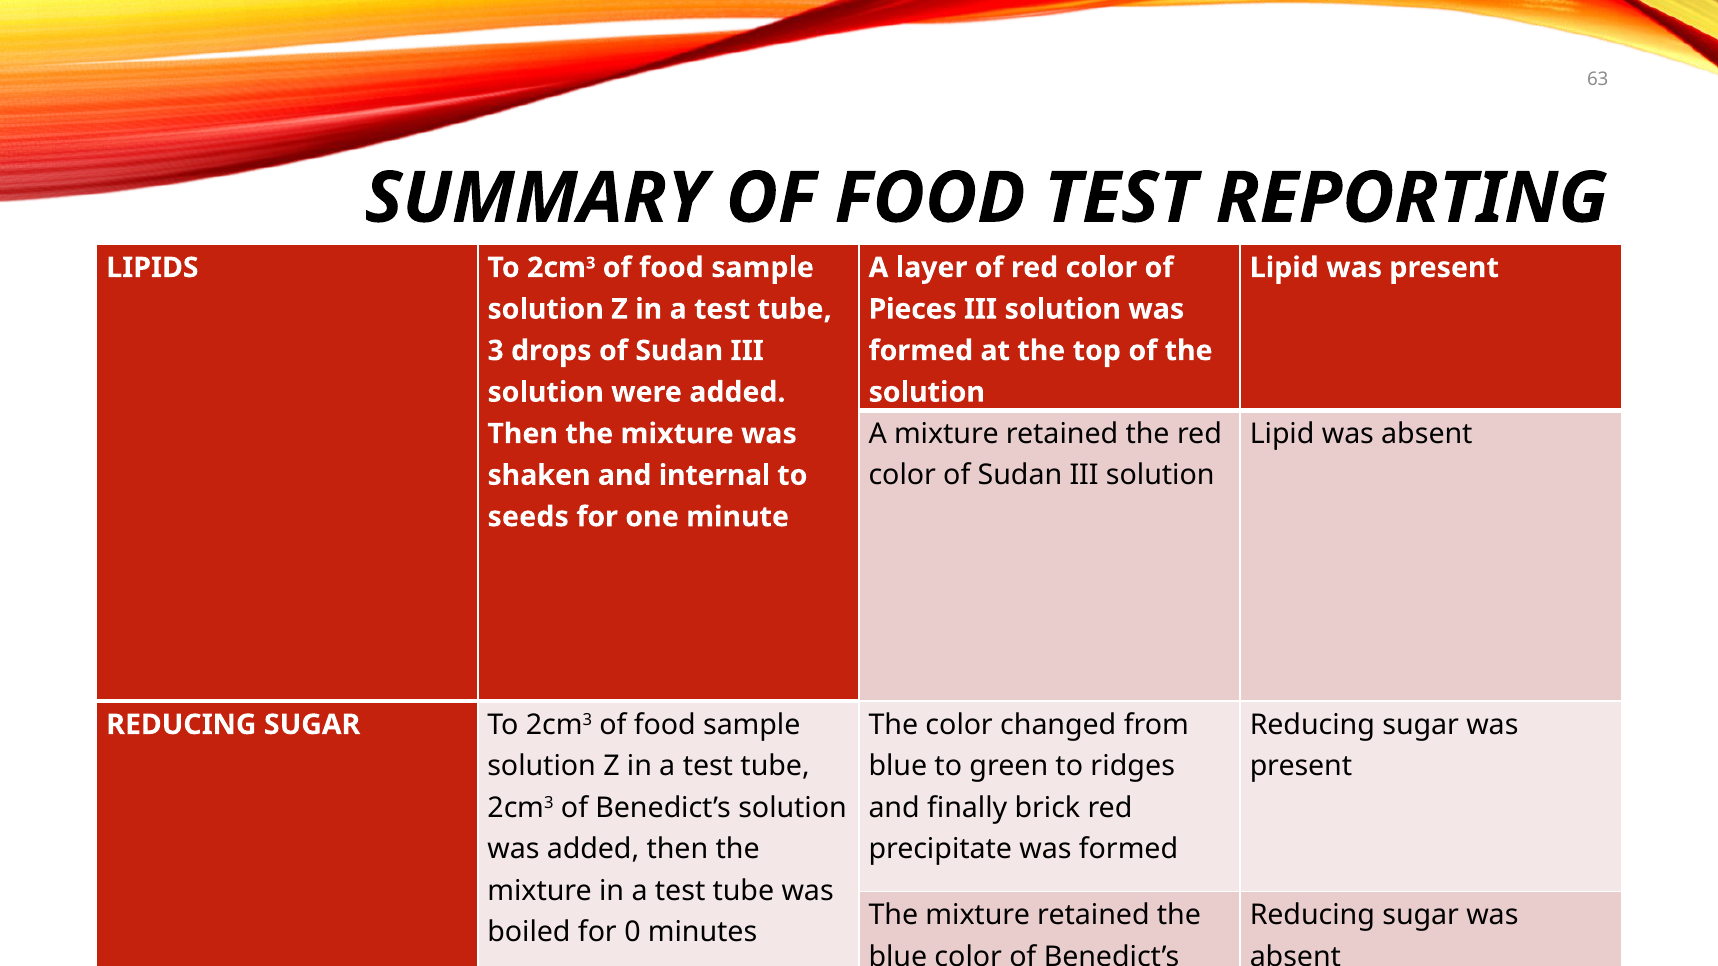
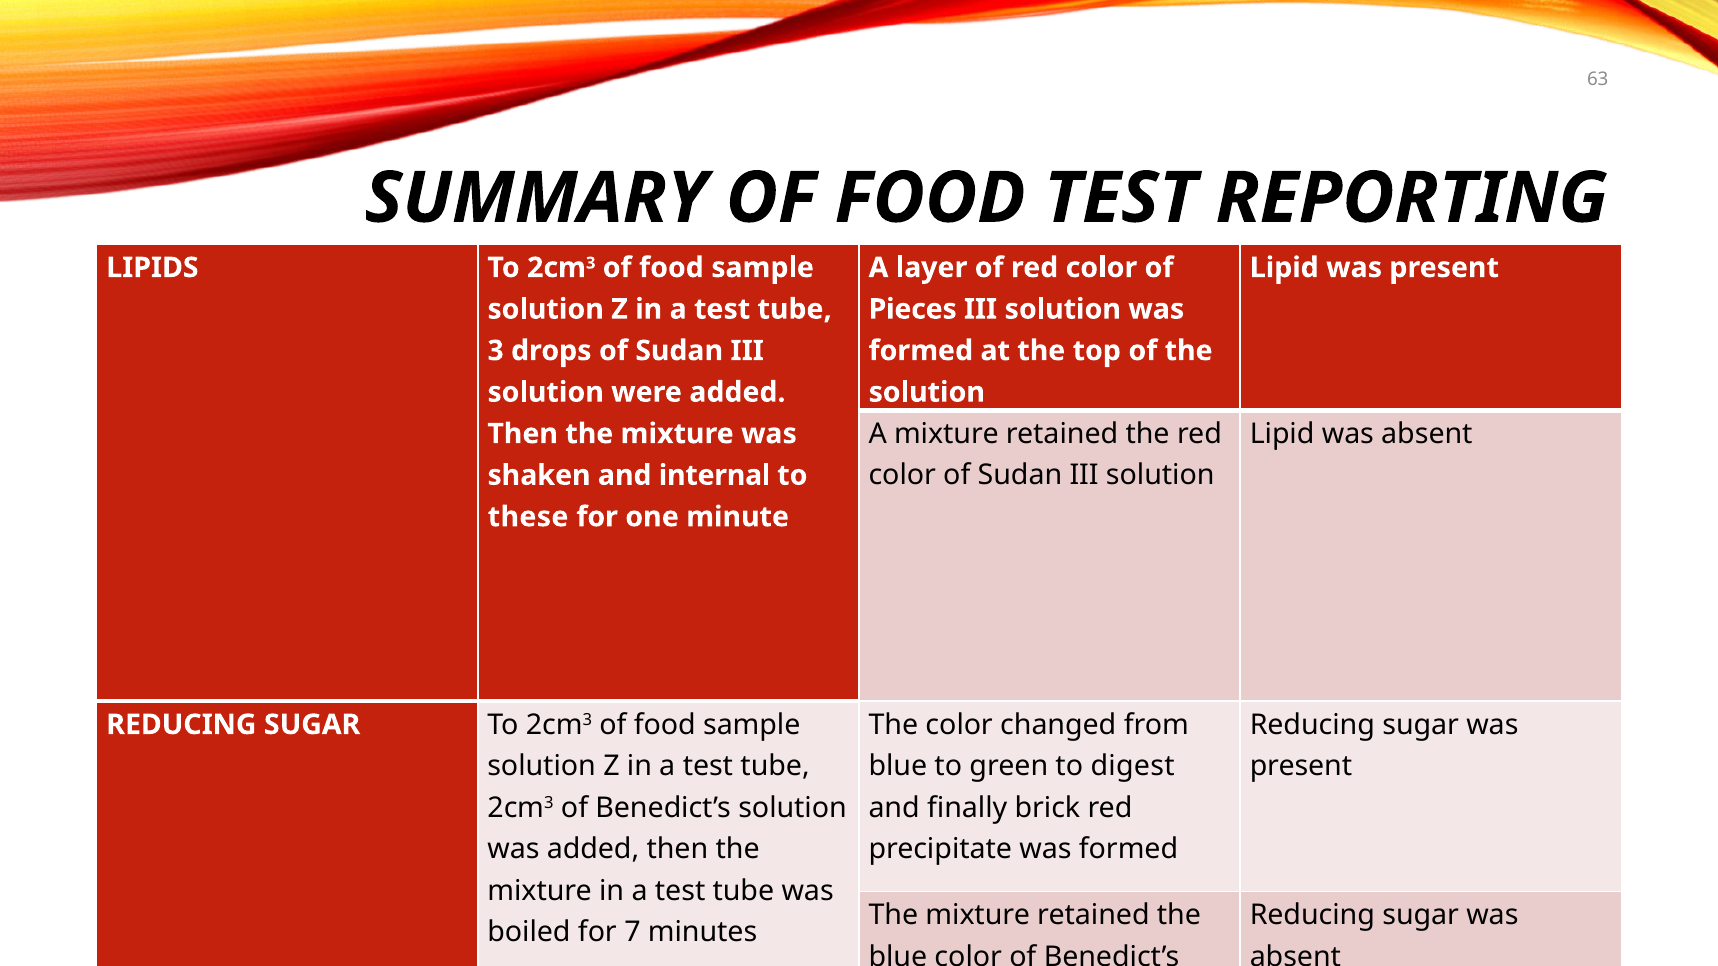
seeds: seeds -> these
ridges: ridges -> digest
0: 0 -> 7
